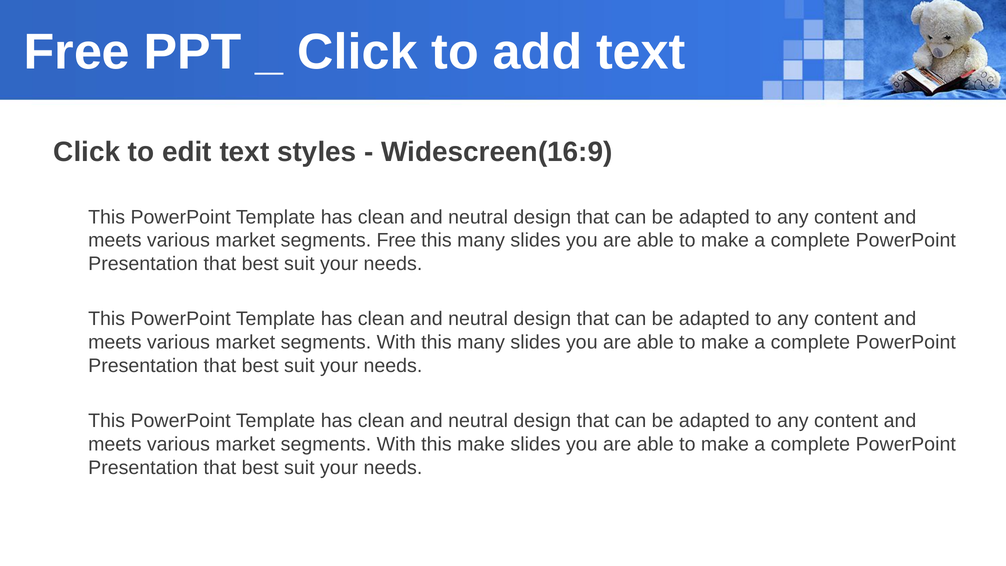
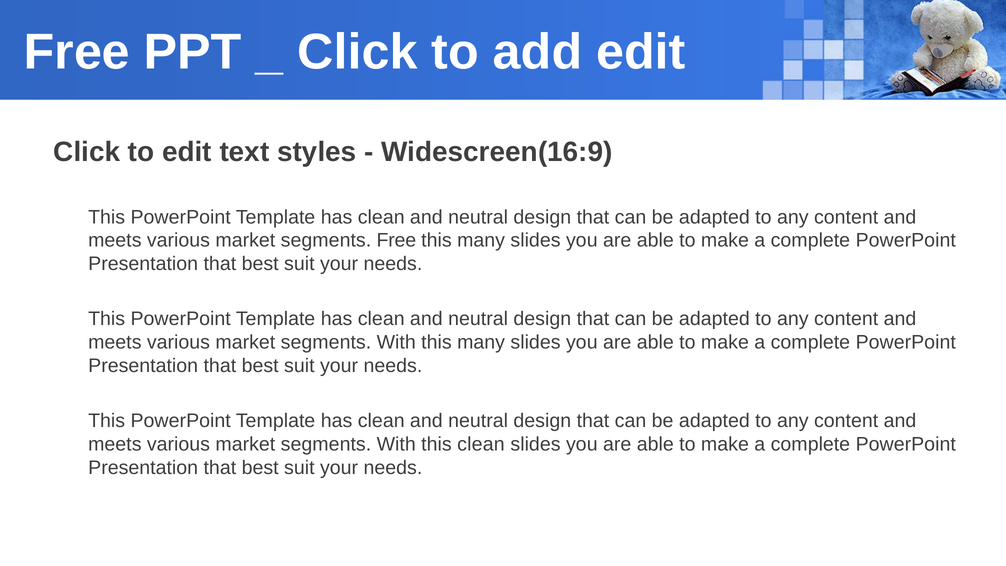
add text: text -> edit
this make: make -> clean
